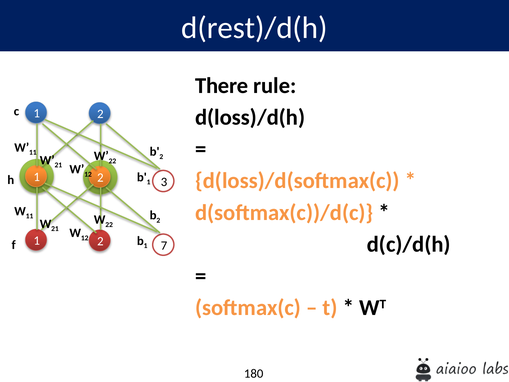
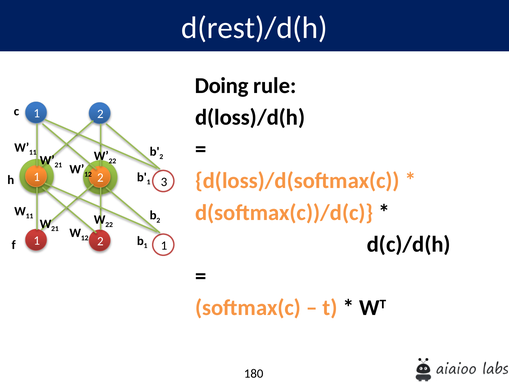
There: There -> Doing
7 at (164, 245): 7 -> 1
